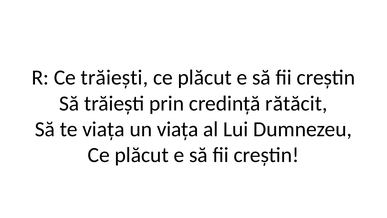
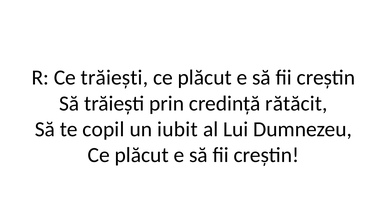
te viața: viața -> copil
un viața: viața -> iubit
